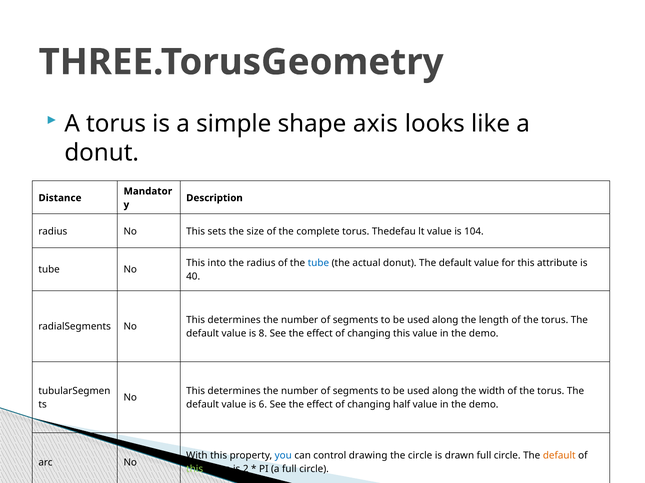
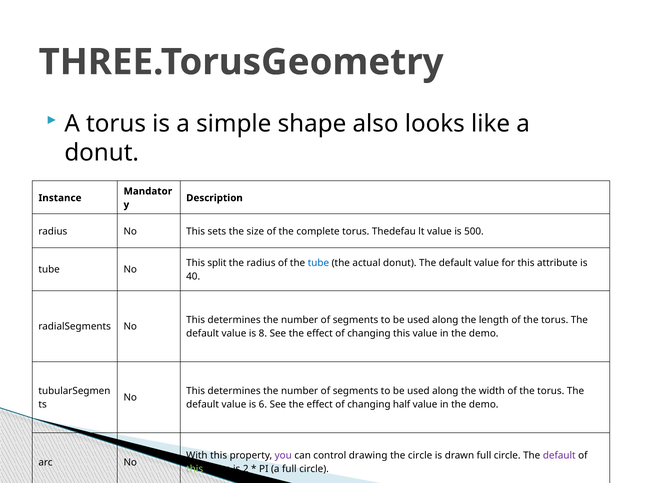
axis: axis -> also
Distance: Distance -> Instance
104: 104 -> 500
into: into -> split
you colour: blue -> purple
default at (559, 456) colour: orange -> purple
